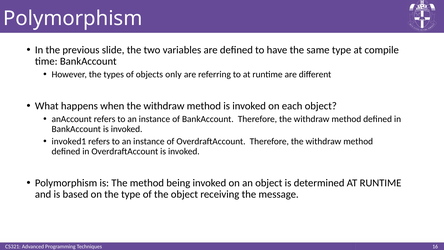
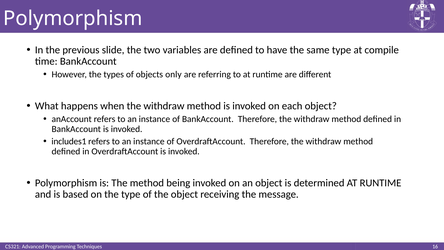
invoked1: invoked1 -> includes1
